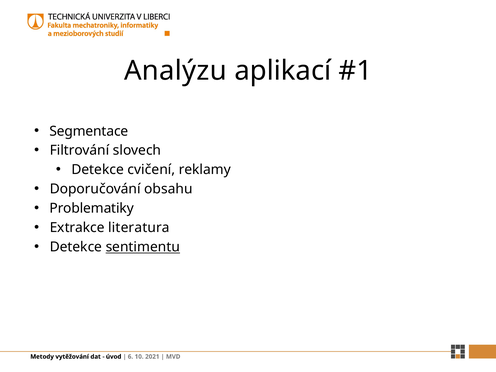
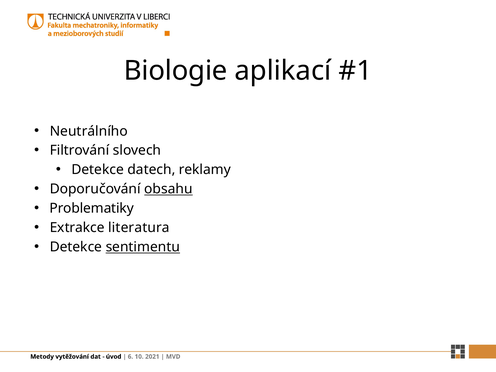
Analýzu: Analýzu -> Biologie
Segmentace: Segmentace -> Neutrálního
cvičení: cvičení -> datech
obsahu underline: none -> present
